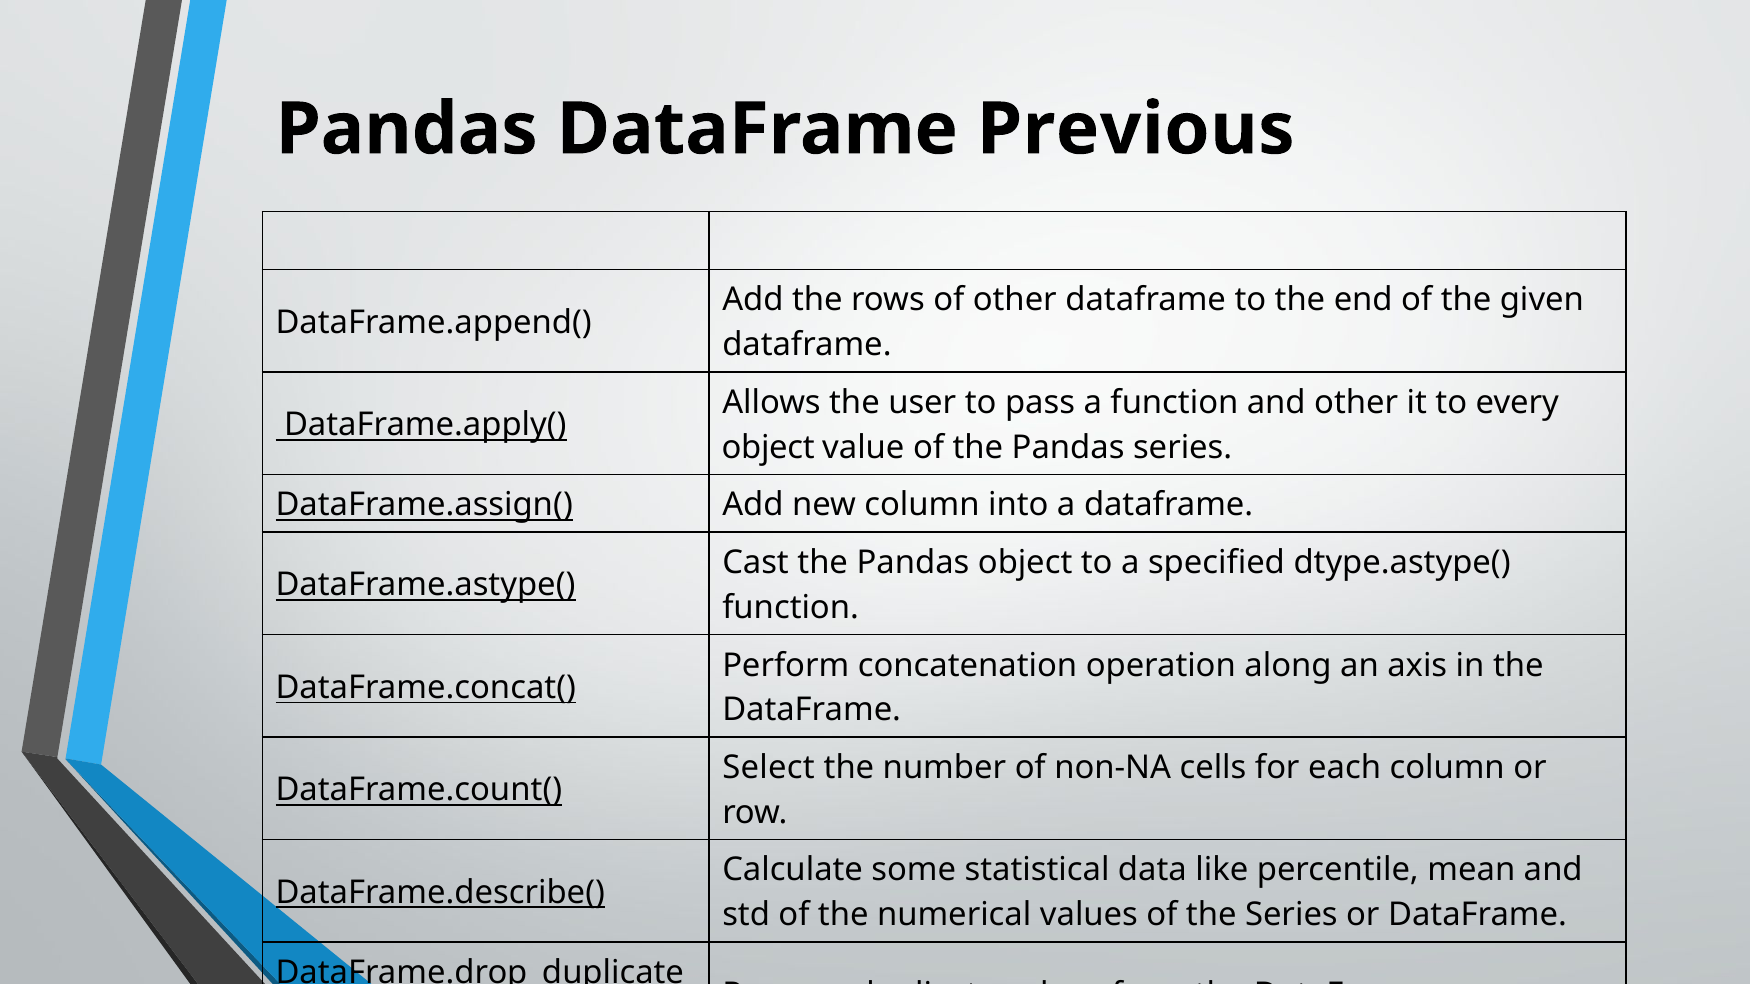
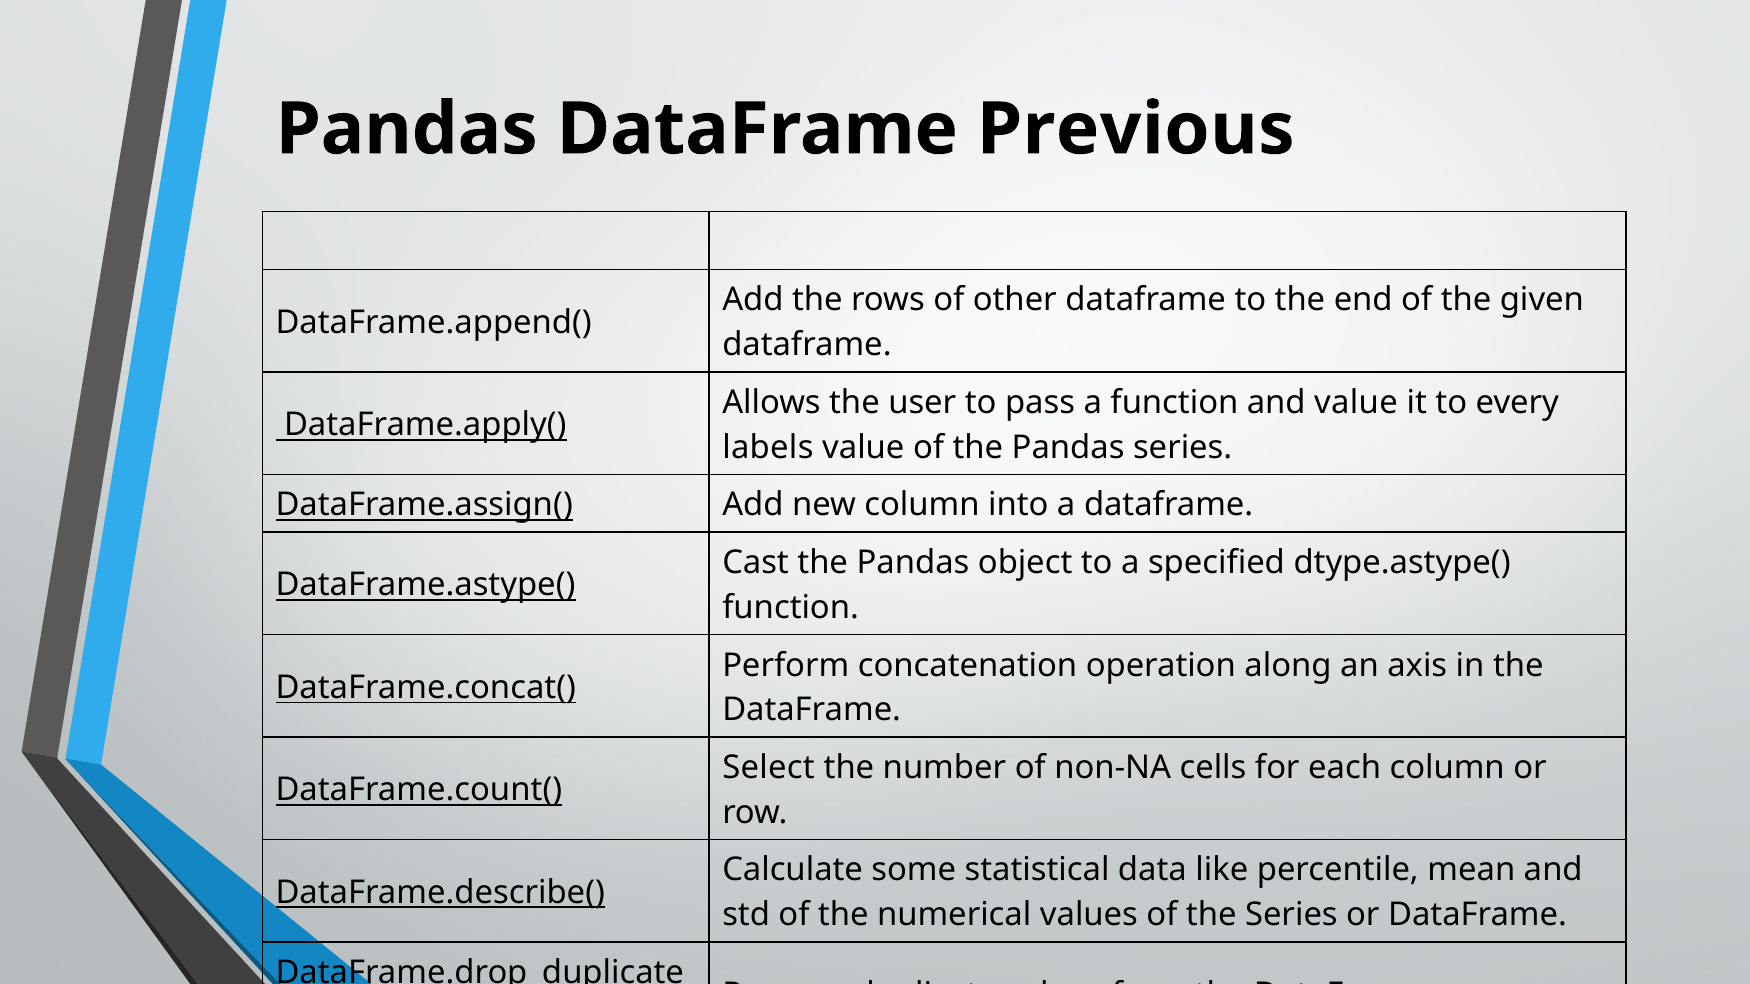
and other: other -> value
object at (768, 447): object -> labels
